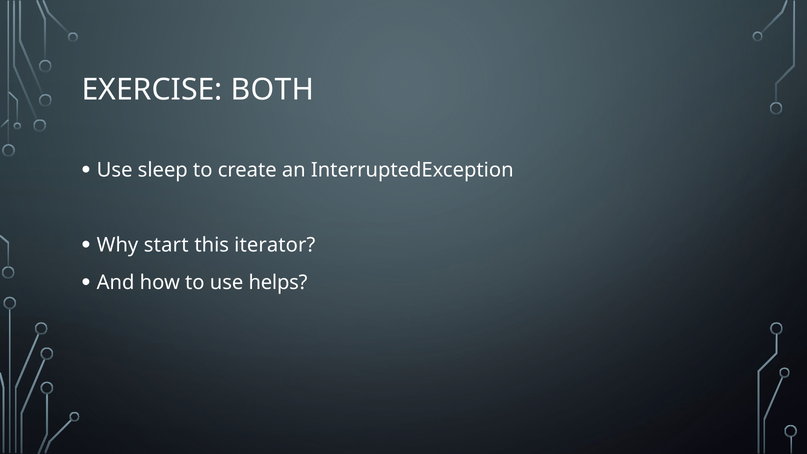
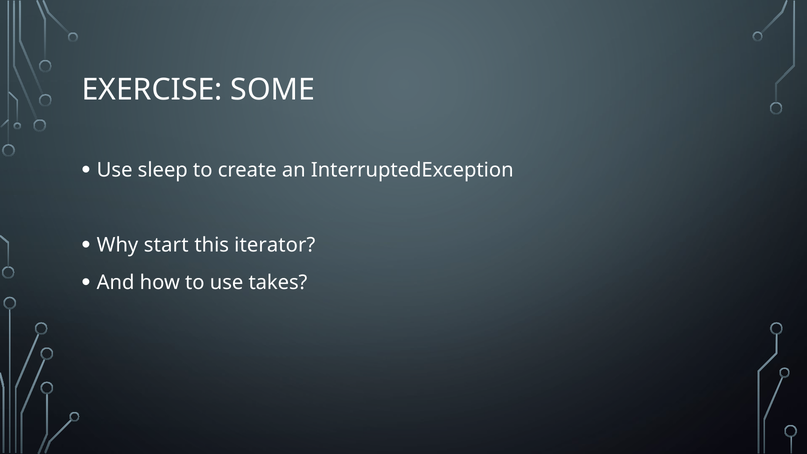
BOTH: BOTH -> SOME
helps: helps -> takes
